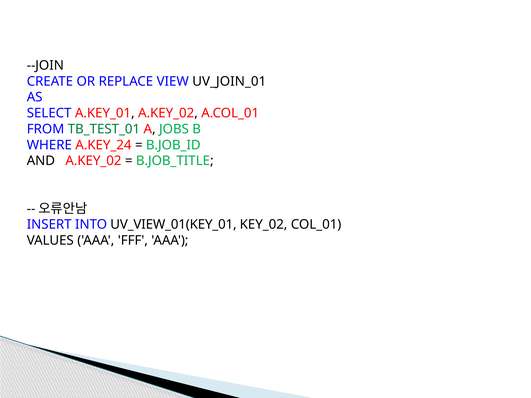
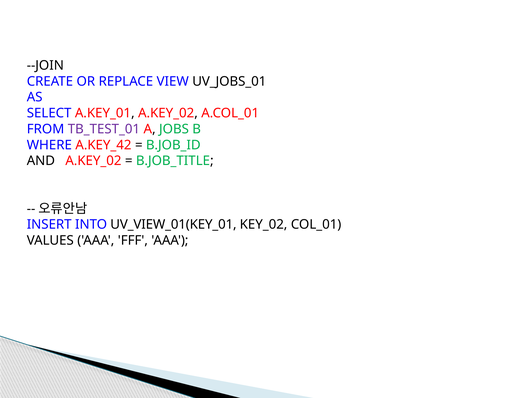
UV_JOIN_01: UV_JOIN_01 -> UV_JOBS_01
TB_TEST_01 colour: green -> purple
A.KEY_24: A.KEY_24 -> A.KEY_42
